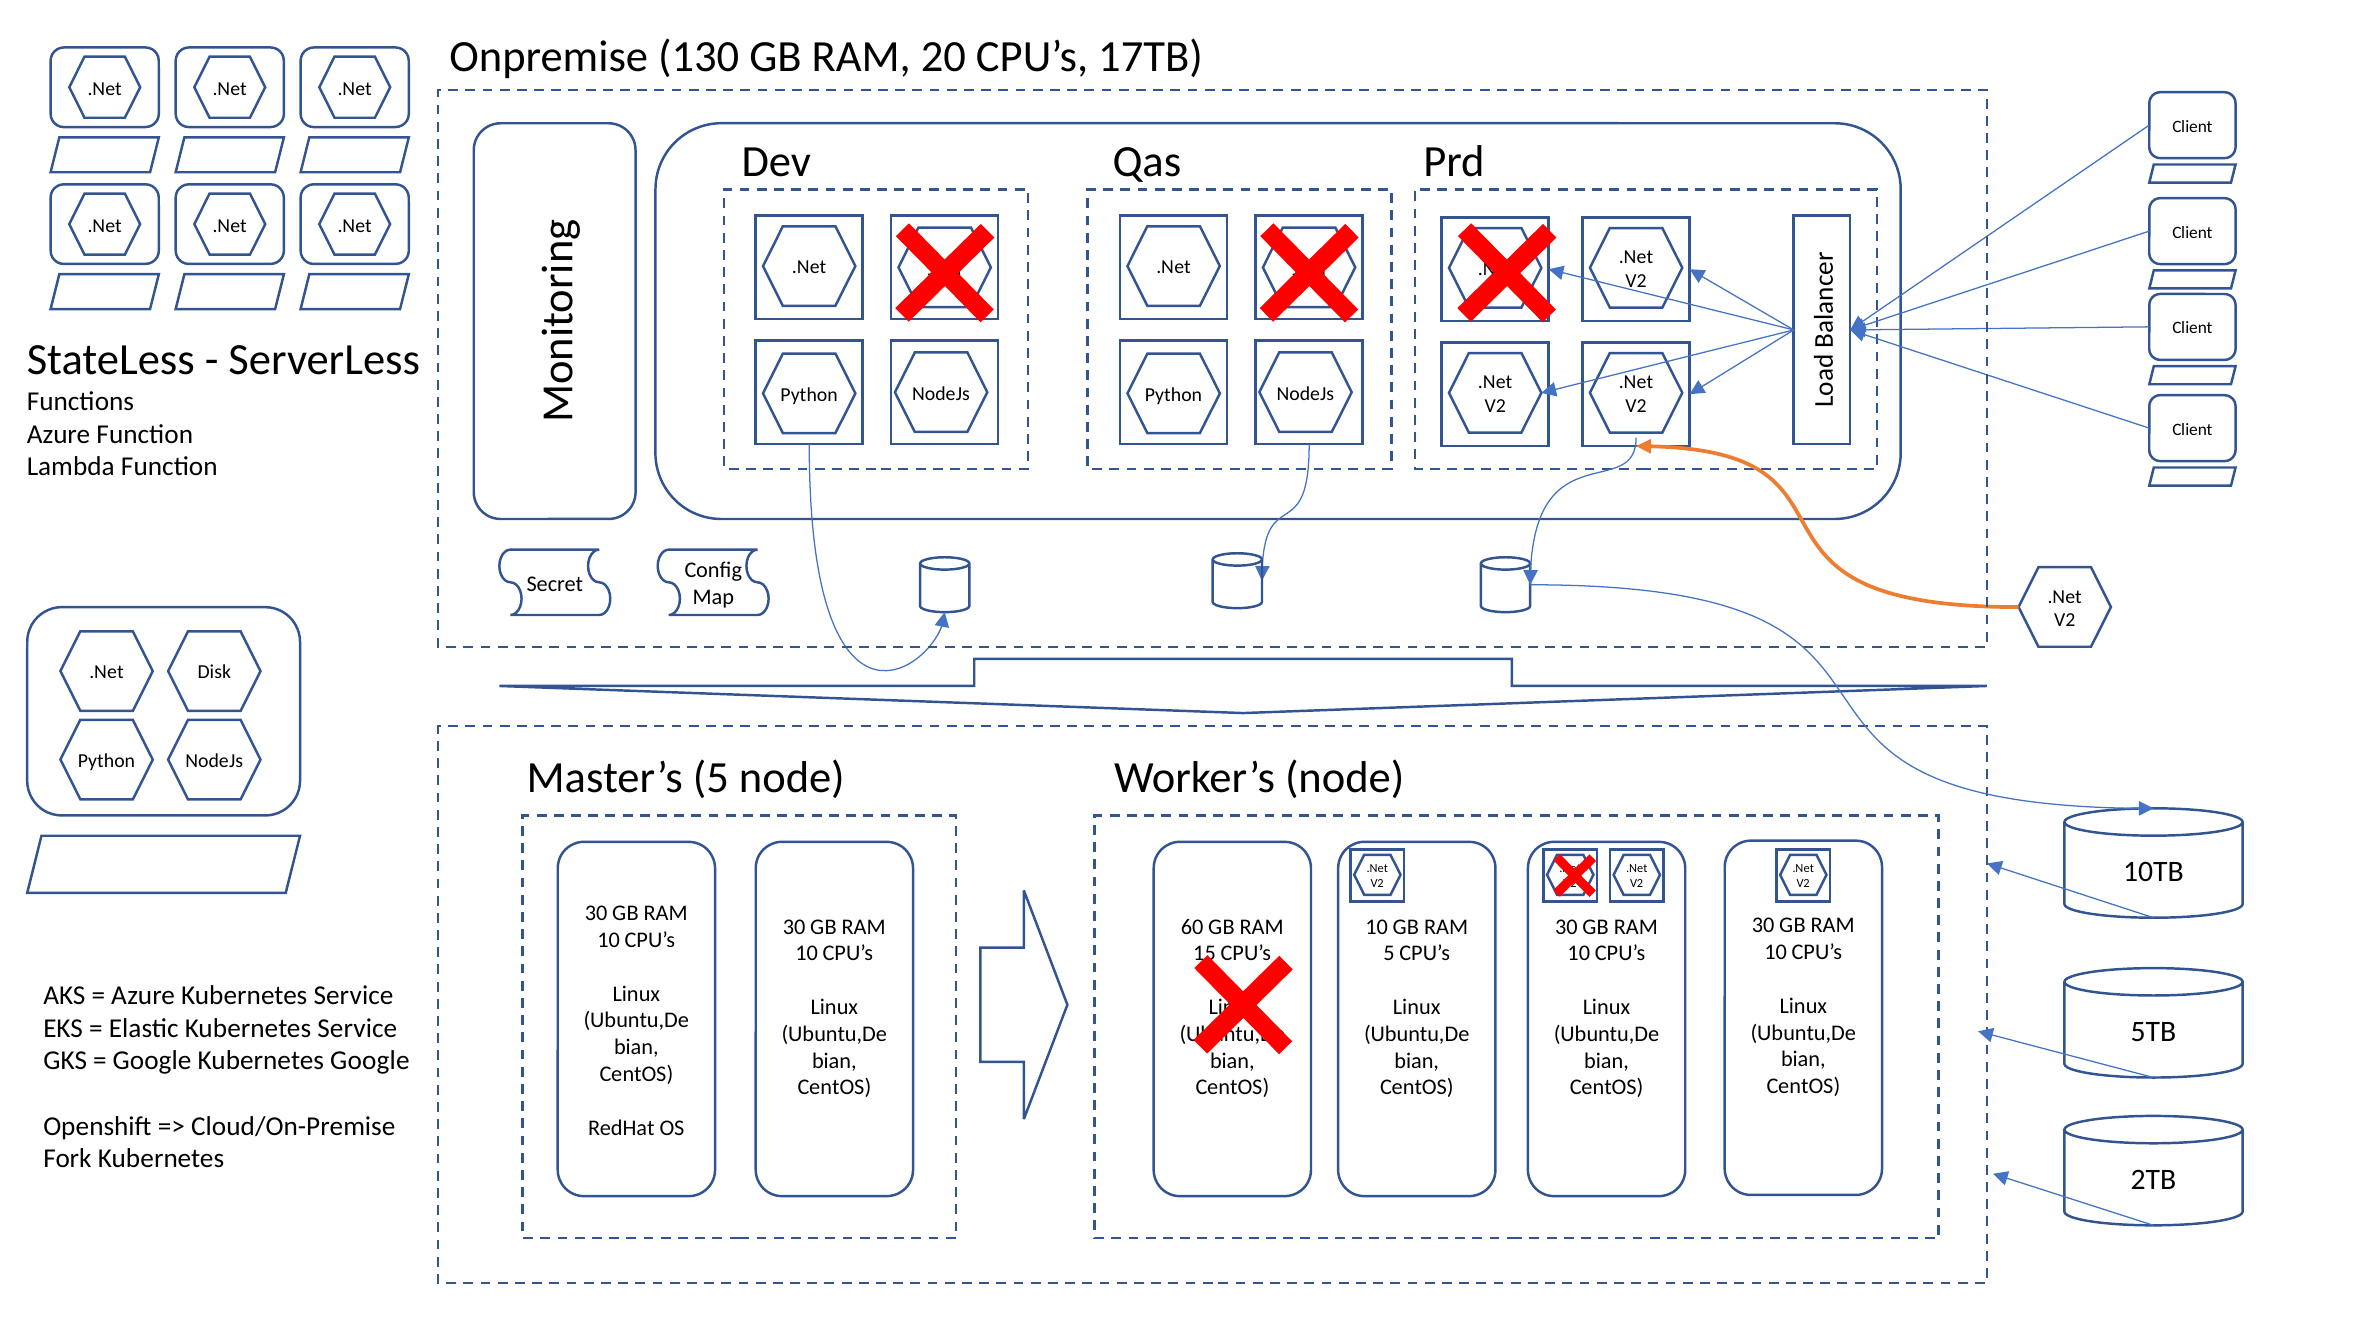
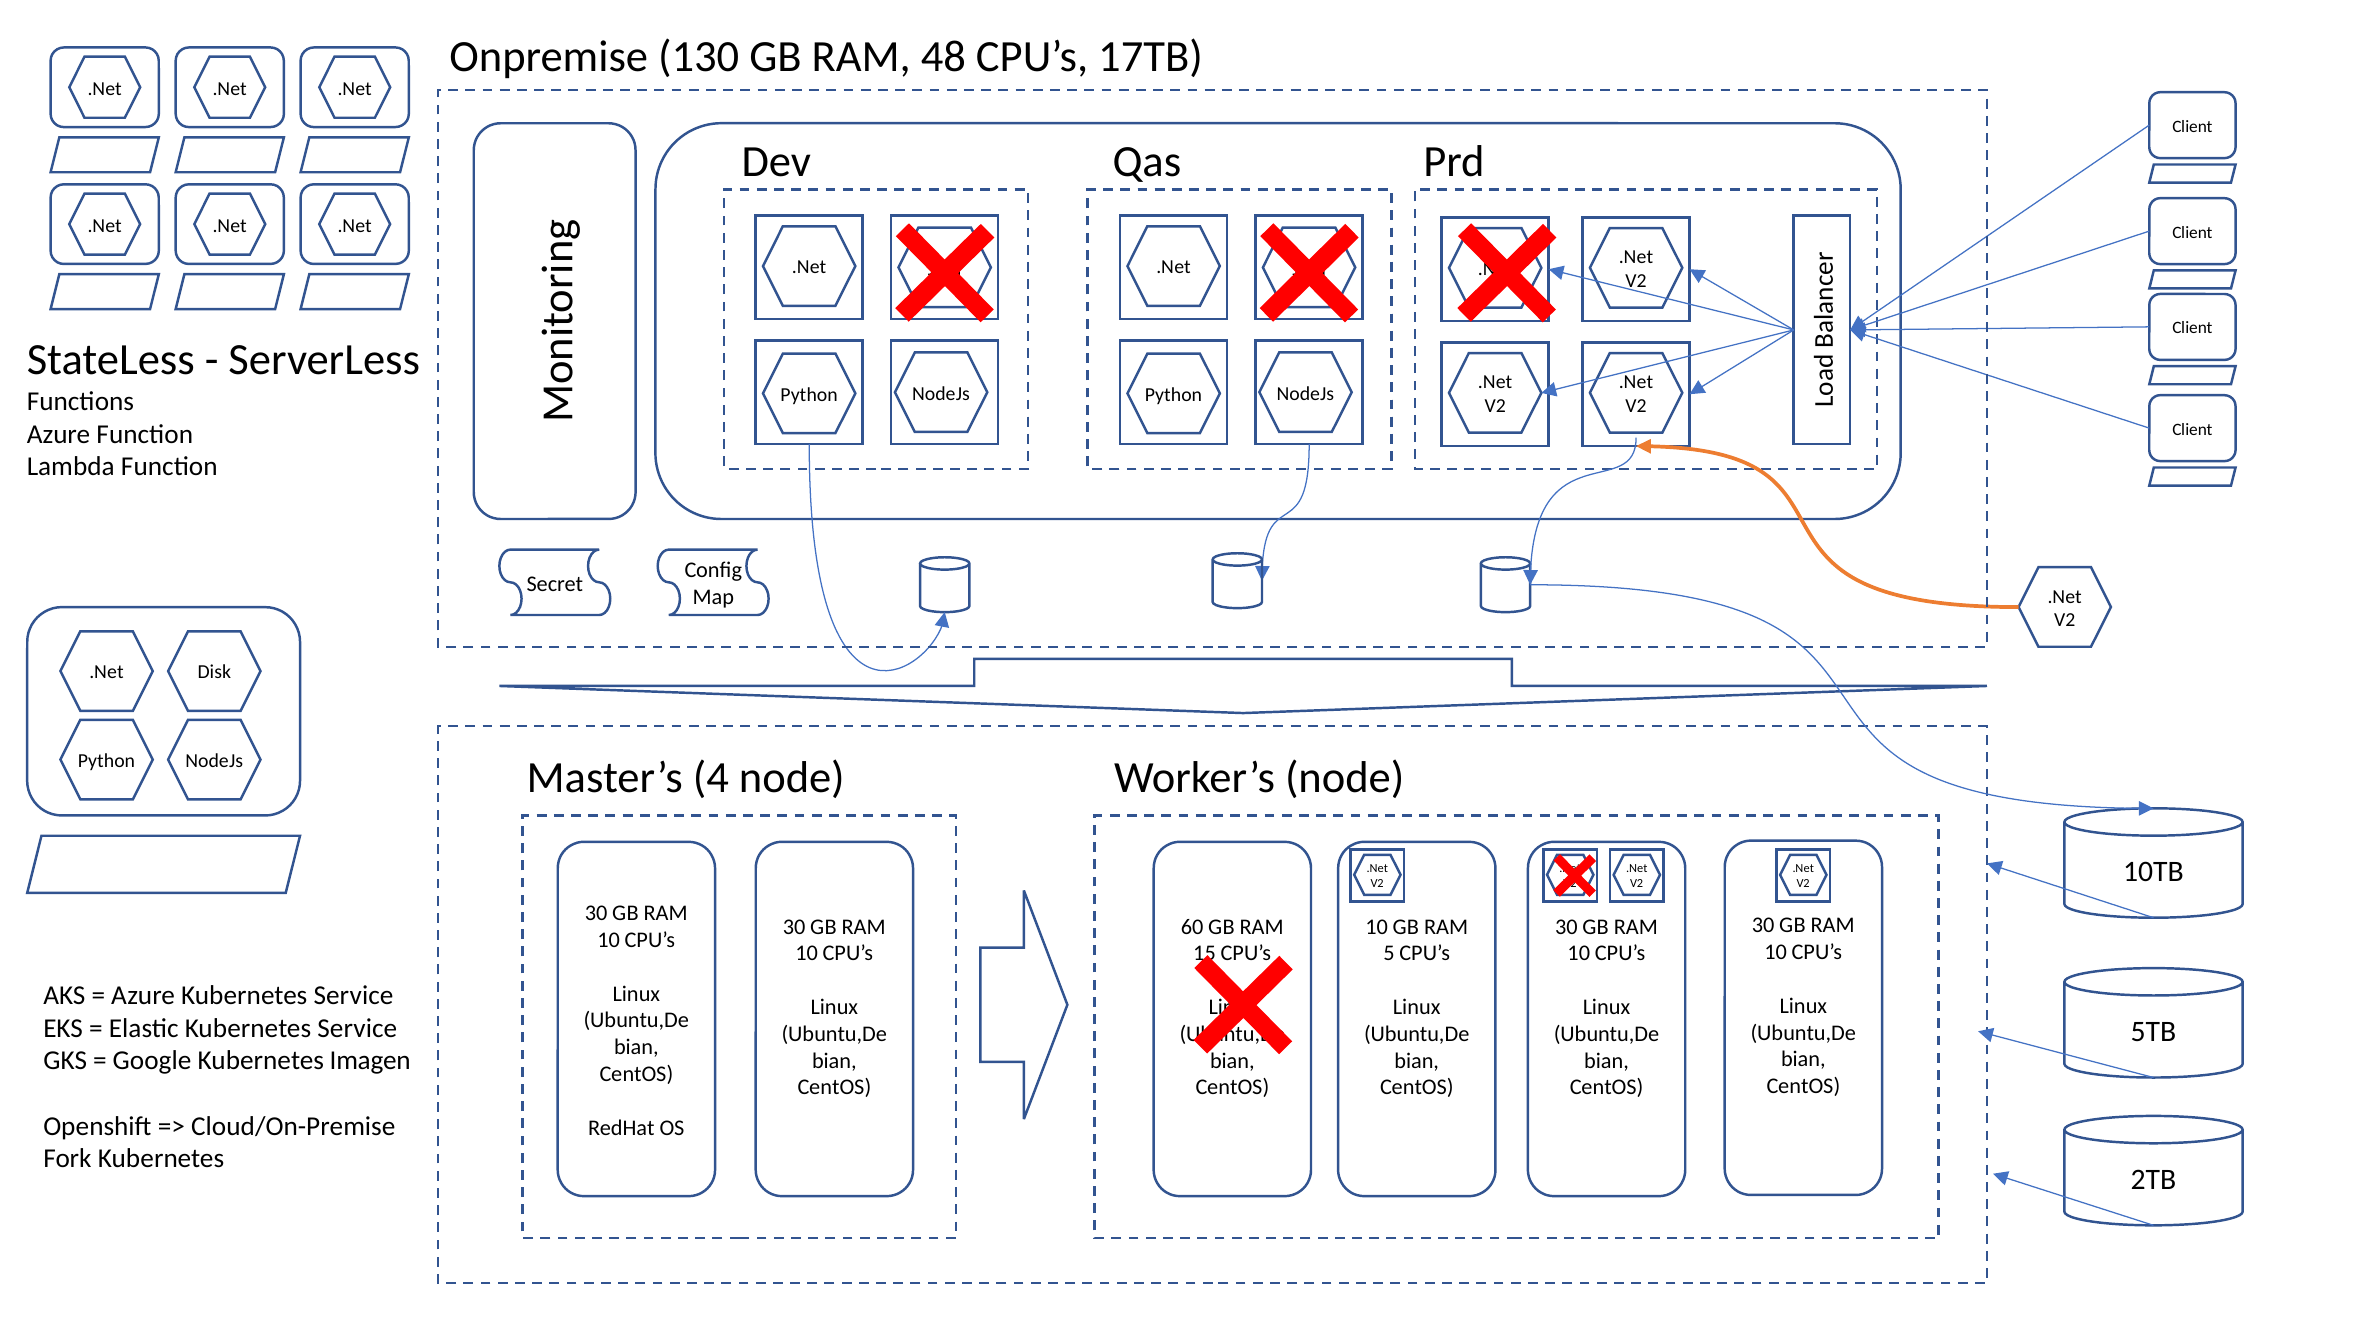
20: 20 -> 48
Master’s 5: 5 -> 4
Kubernetes Google: Google -> Imagen
